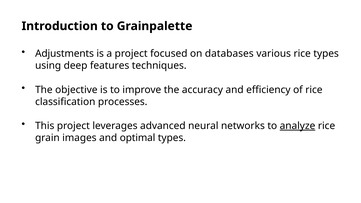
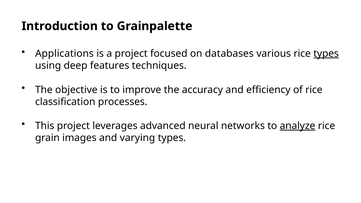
Adjustments: Adjustments -> Applications
types at (326, 54) underline: none -> present
optimal: optimal -> varying
